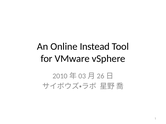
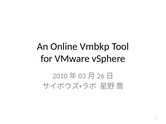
Instead: Instead -> Vmbkp
